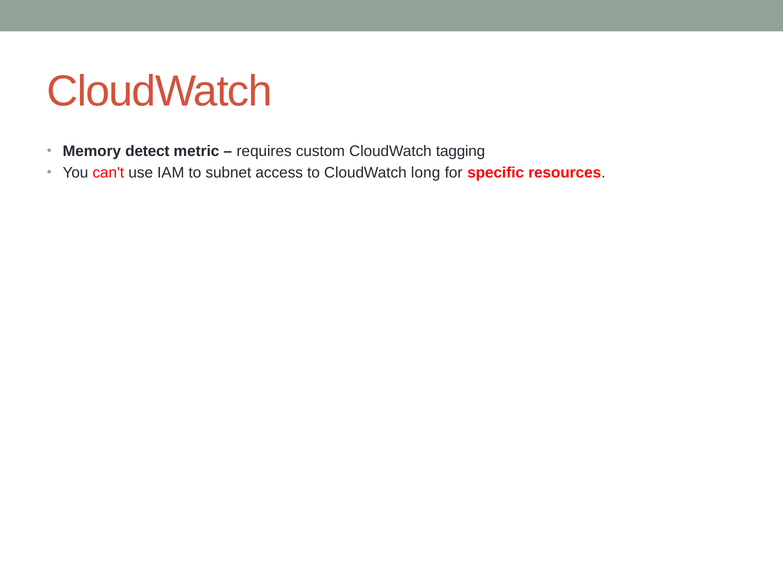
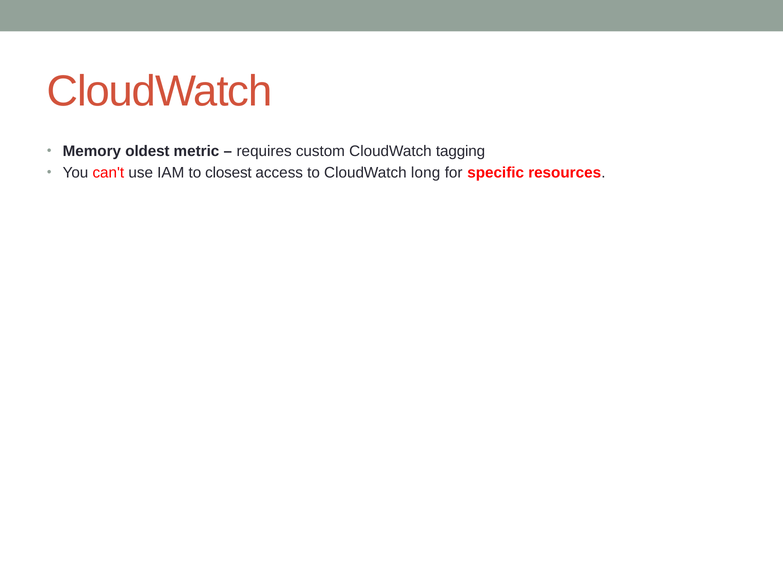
detect: detect -> oldest
subnet: subnet -> closest
